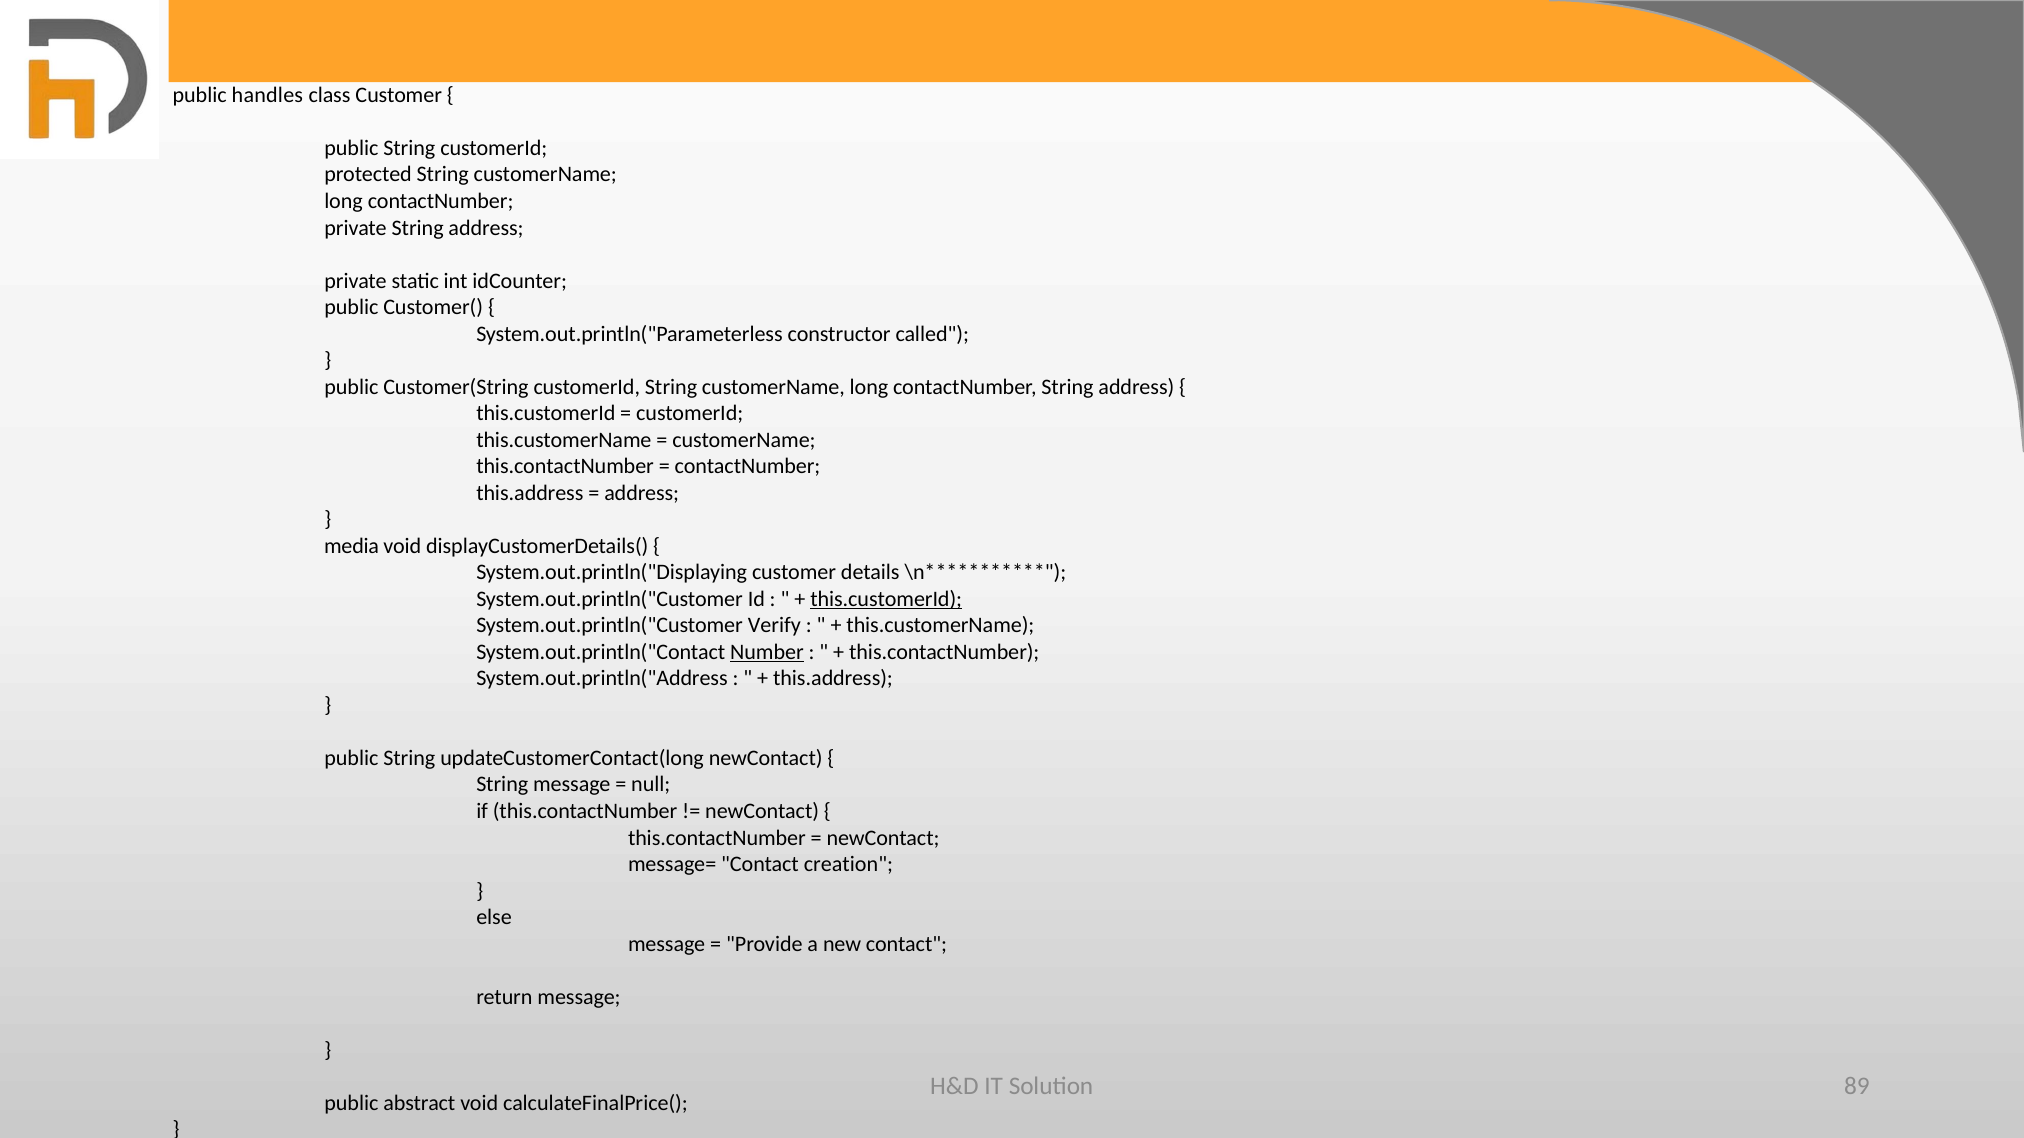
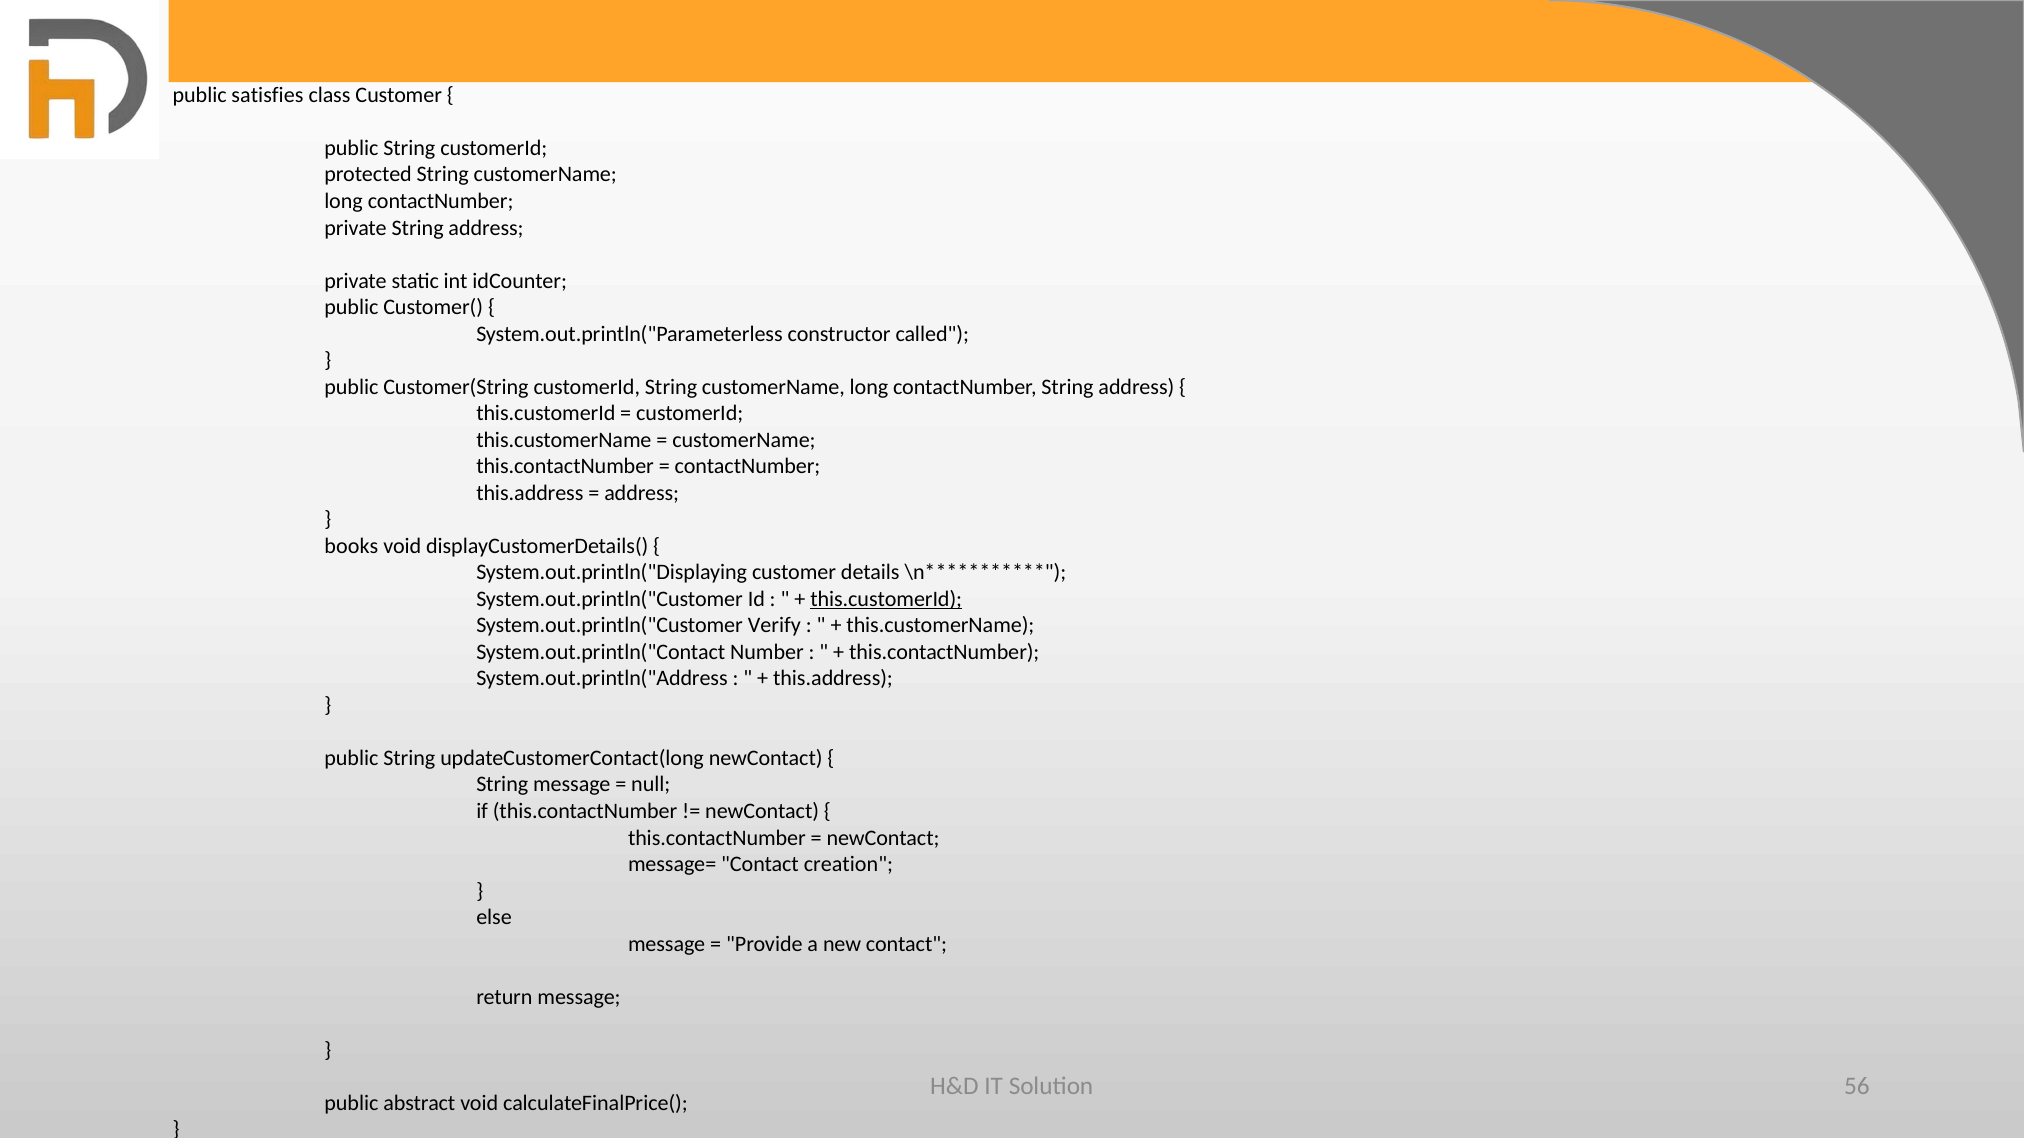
handles: handles -> satisfies
media: media -> books
Number underline: present -> none
89: 89 -> 56
